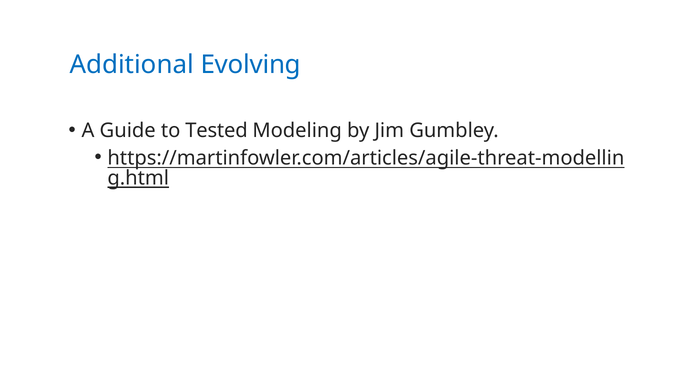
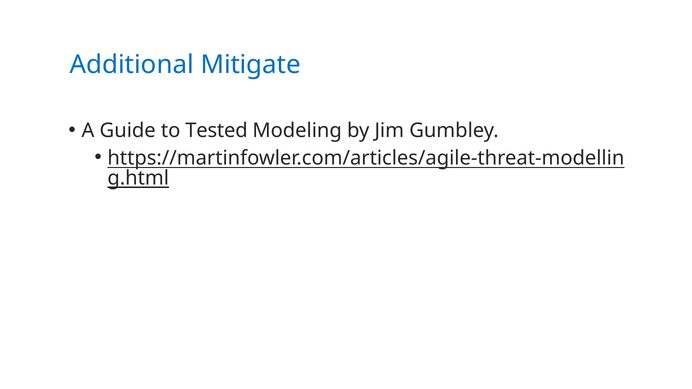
Evolving: Evolving -> Mitigate
